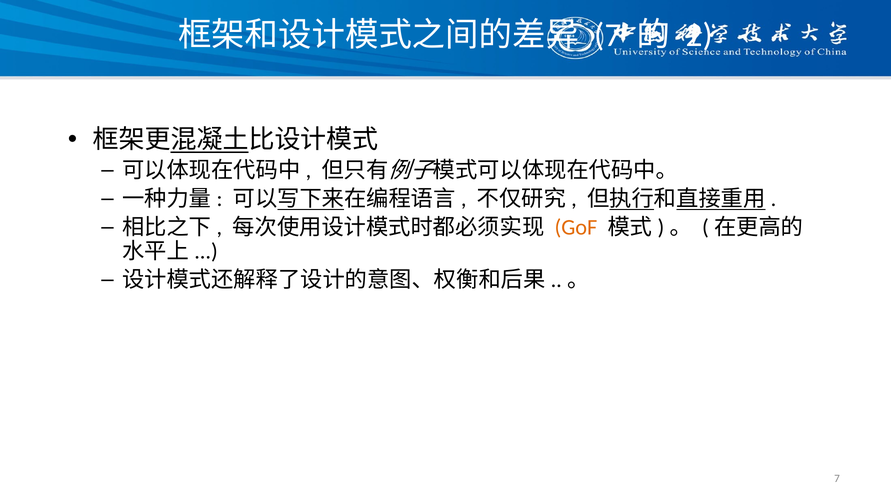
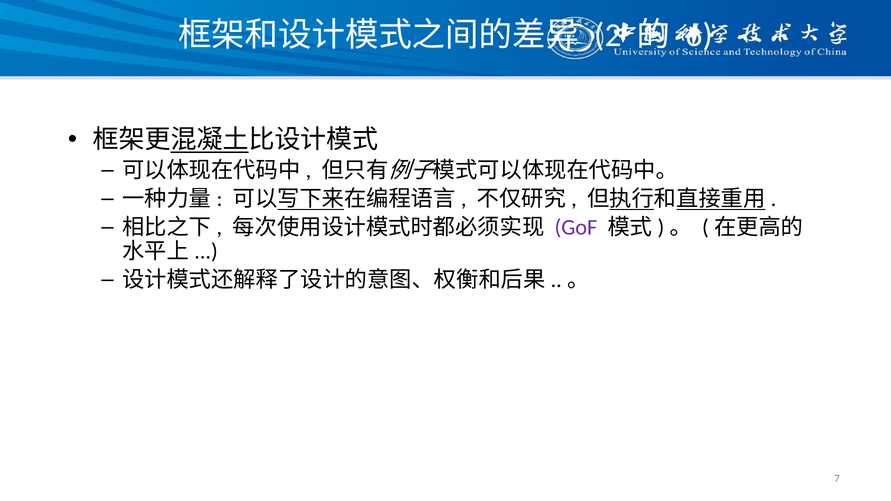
7 at (608, 35): 7 -> 2
2: 2 -> 6
GoF colour: orange -> purple
